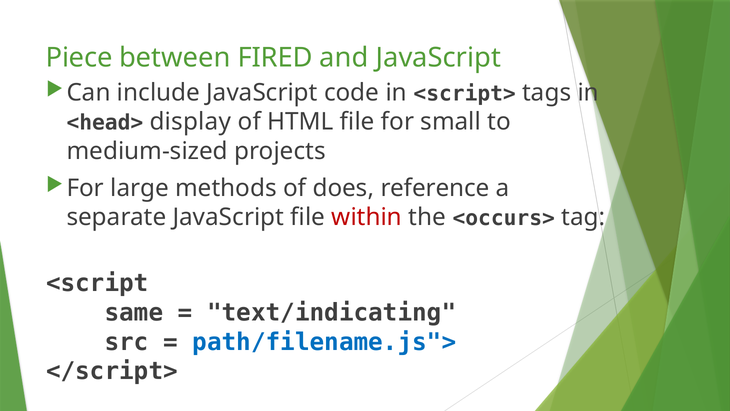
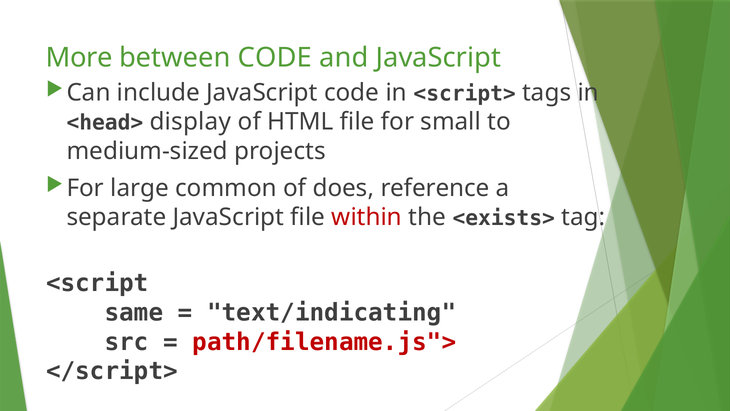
Piece: Piece -> More
between FIRED: FIRED -> CODE
methods: methods -> common
<occurs>: <occurs> -> <exists>
path/filename.js"> colour: blue -> red
